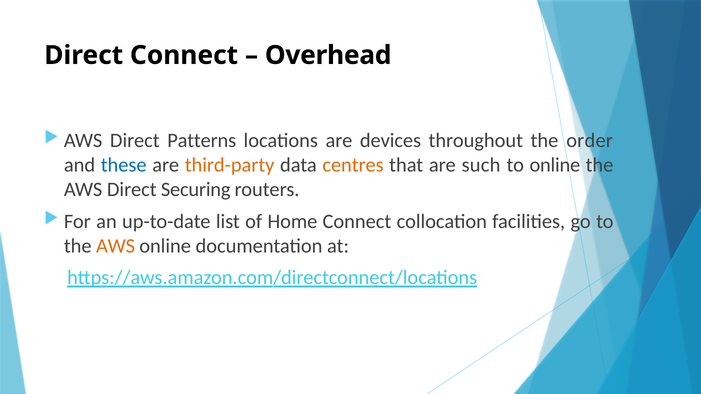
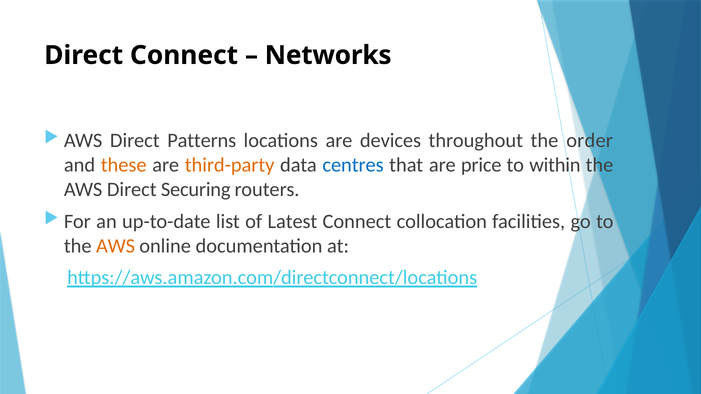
Overhead: Overhead -> Networks
these colour: blue -> orange
centres colour: orange -> blue
such: such -> price
to online: online -> within
Home: Home -> Latest
